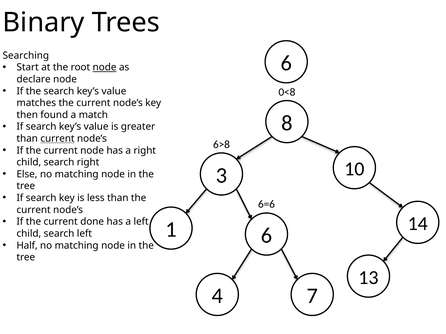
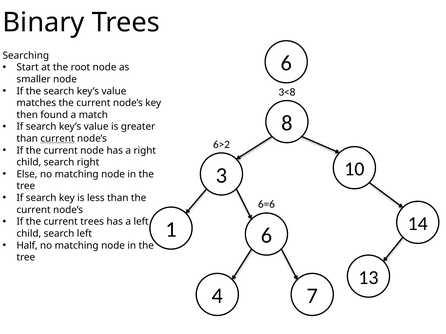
node at (105, 67) underline: present -> none
declare: declare -> smaller
0<8: 0<8 -> 3<8
6>8: 6>8 -> 6>2
current done: done -> trees
